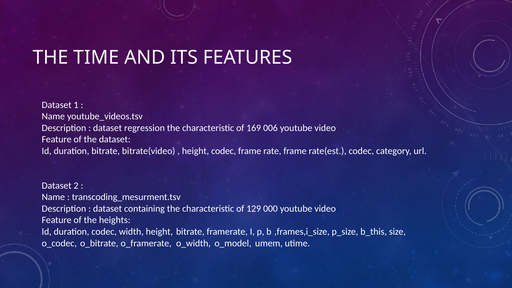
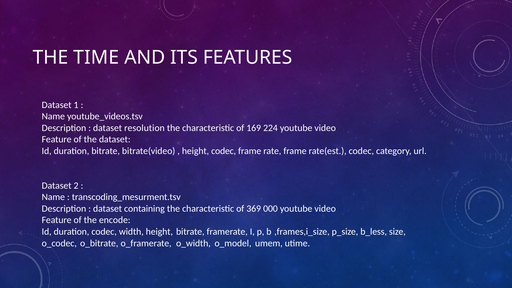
regression: regression -> resolution
006: 006 -> 224
129: 129 -> 369
heights: heights -> encode
b_this: b_this -> b_less
